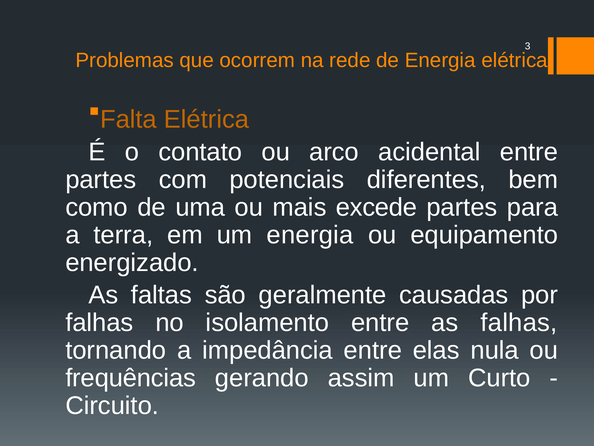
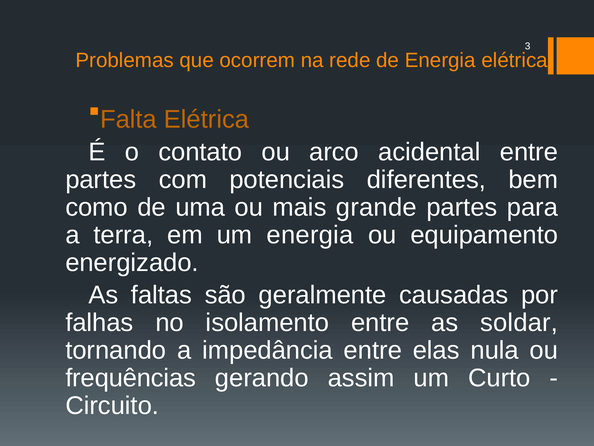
excede: excede -> grande
as falhas: falhas -> soldar
